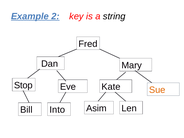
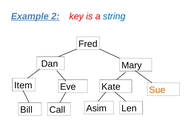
string colour: black -> blue
Stop: Stop -> Item
Into: Into -> Call
